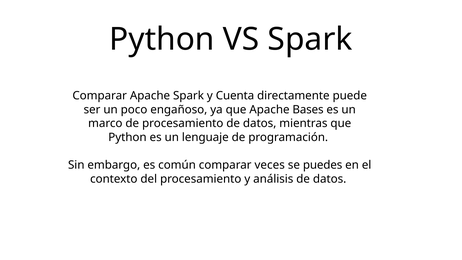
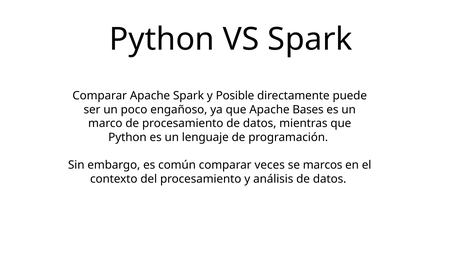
Cuenta: Cuenta -> Posible
puedes: puedes -> marcos
